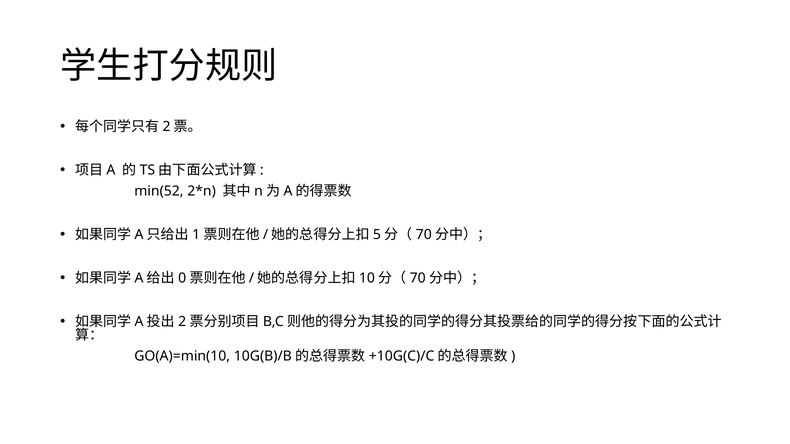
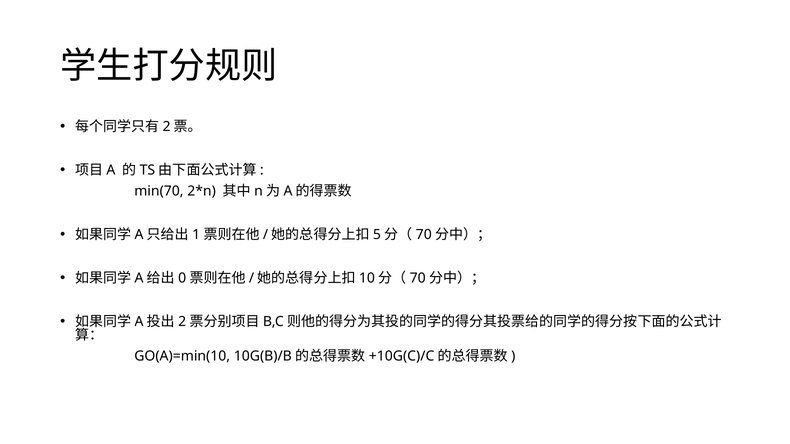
min(52: min(52 -> min(70
